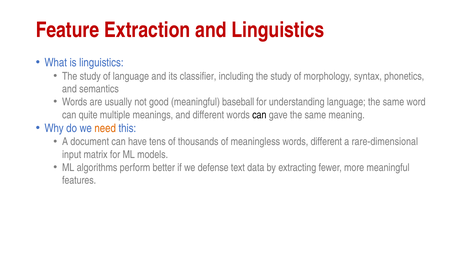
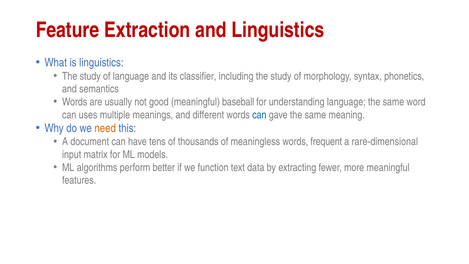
quite: quite -> uses
can at (259, 115) colour: black -> blue
words different: different -> frequent
defense: defense -> function
